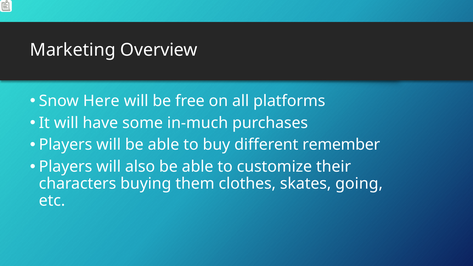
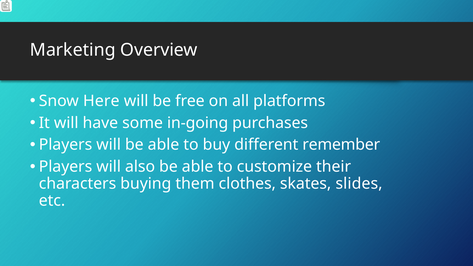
in-much: in-much -> in-going
going: going -> slides
